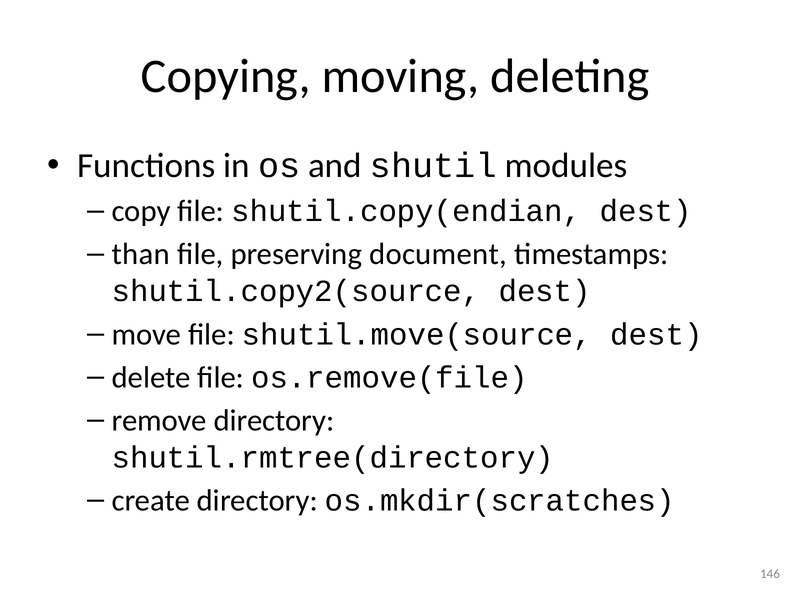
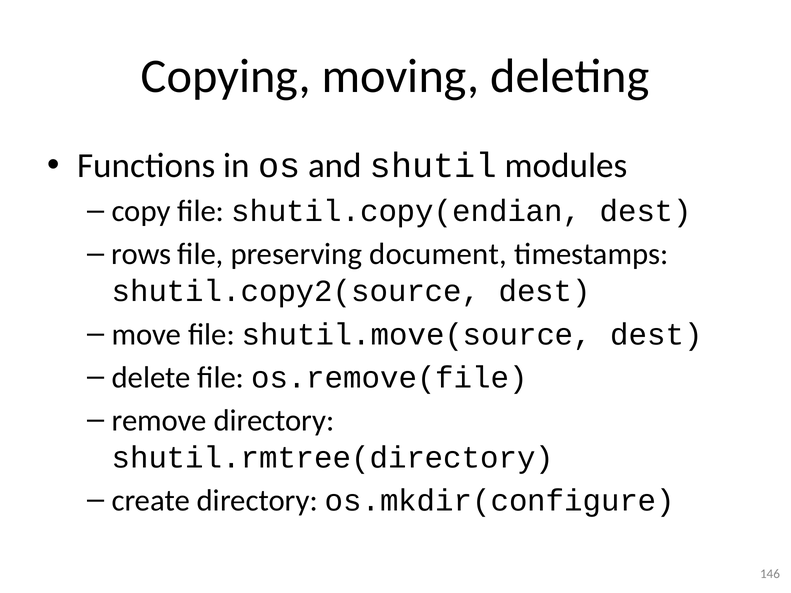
than: than -> rows
os.mkdir(scratches: os.mkdir(scratches -> os.mkdir(configure
